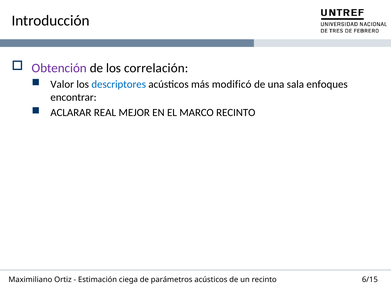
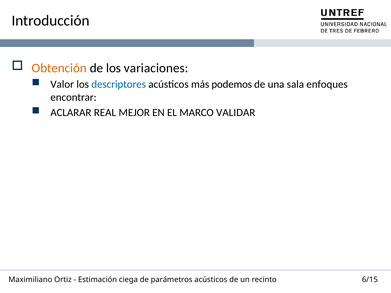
Obtención colour: purple -> orange
correlación: correlación -> variaciones
modificó: modificó -> podemos
MARCO RECINTO: RECINTO -> VALIDAR
